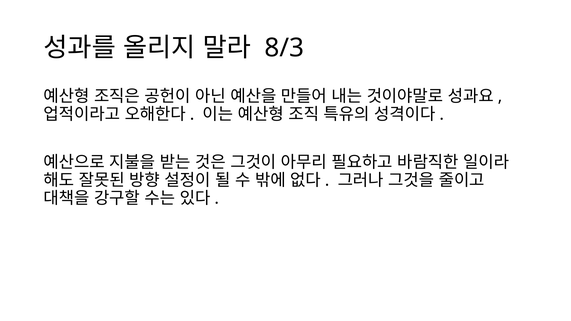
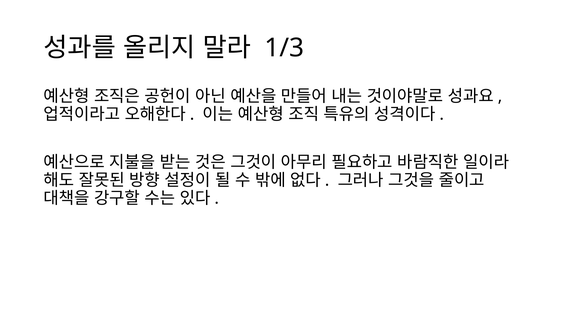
8/3: 8/3 -> 1/3
